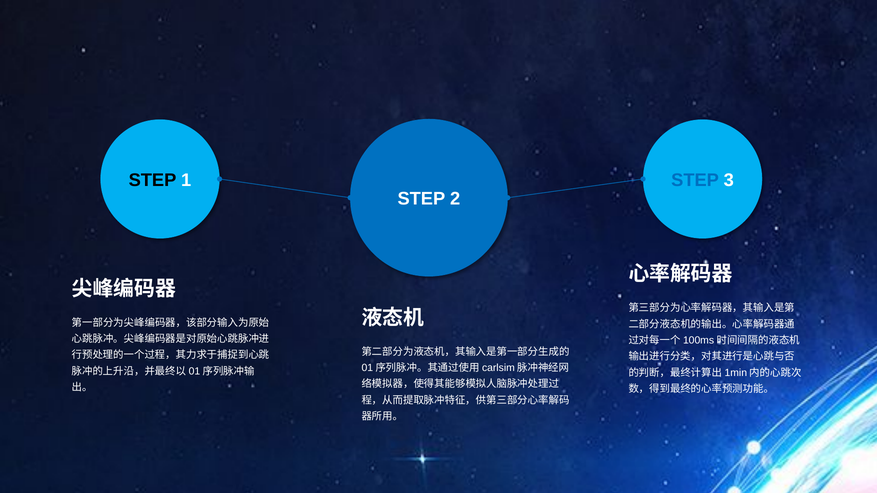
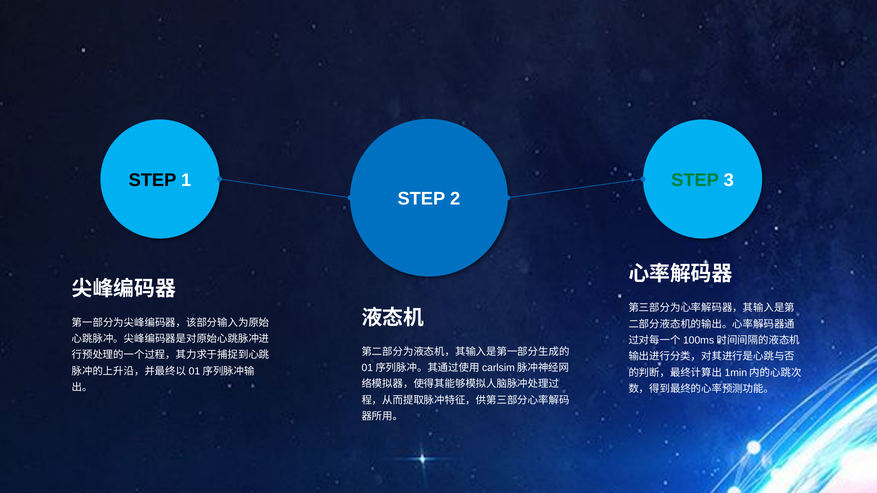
STEP at (695, 180) colour: blue -> green
